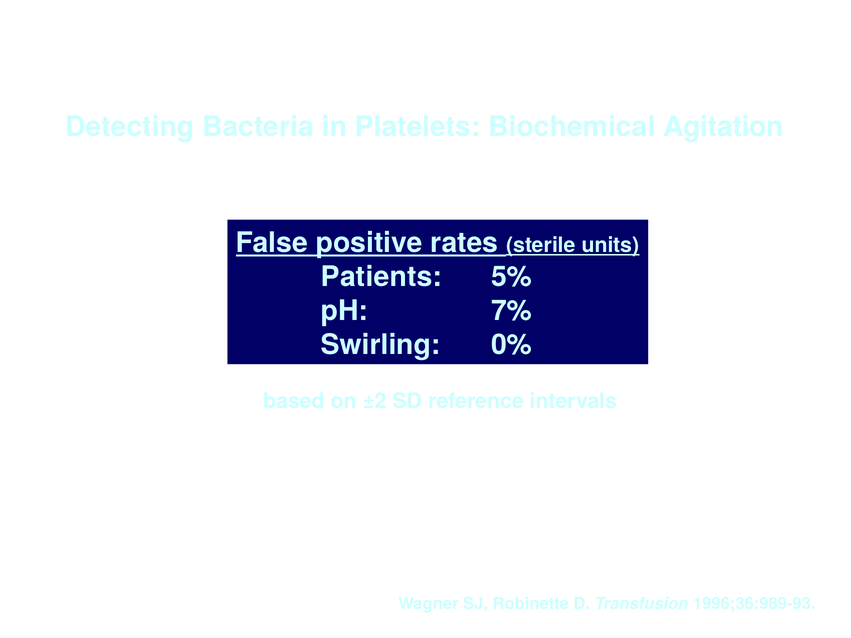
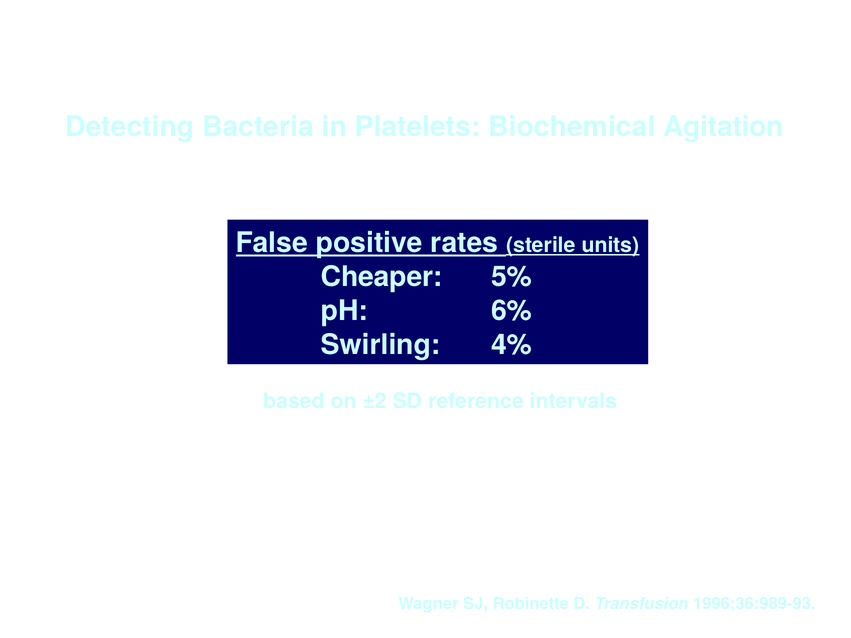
Patients: Patients -> Cheaper
7%: 7% -> 6%
0%: 0% -> 4%
